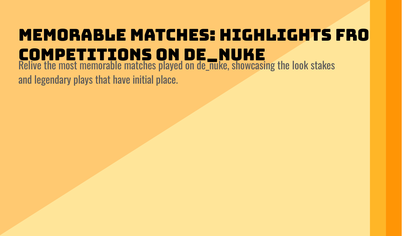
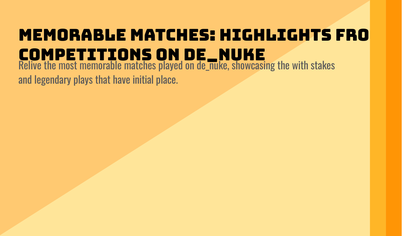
look: look -> with
